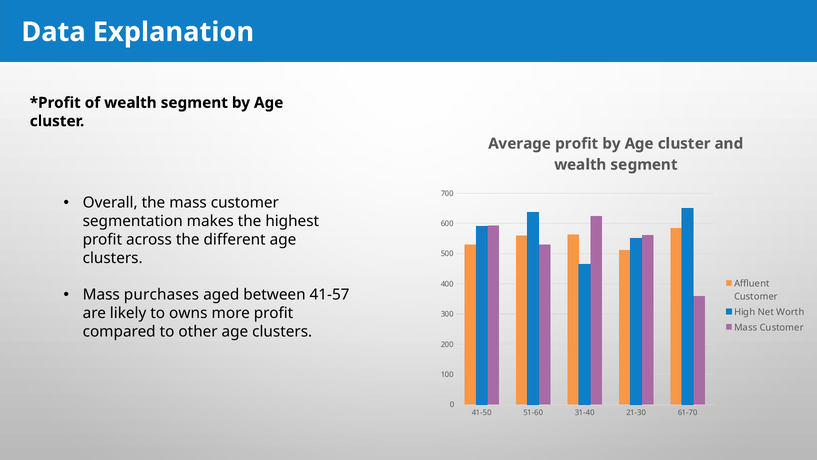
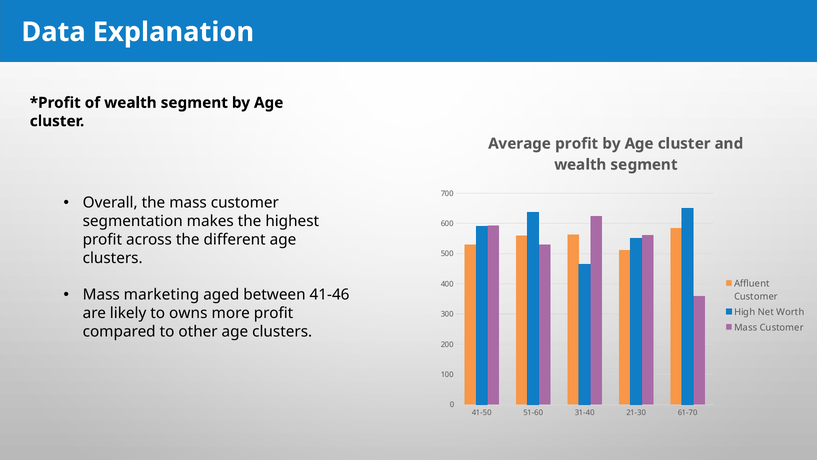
purchases: purchases -> marketing
41-57: 41-57 -> 41-46
